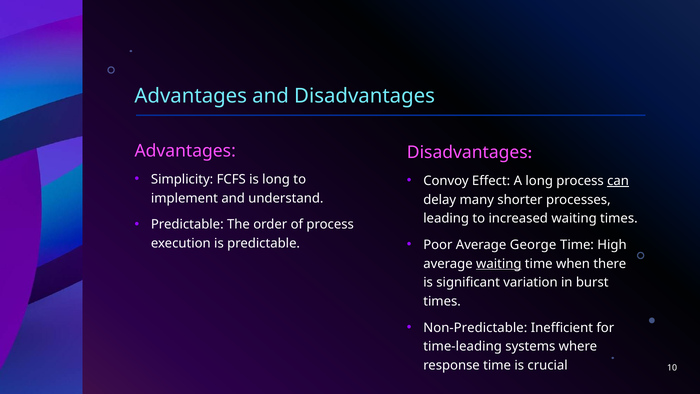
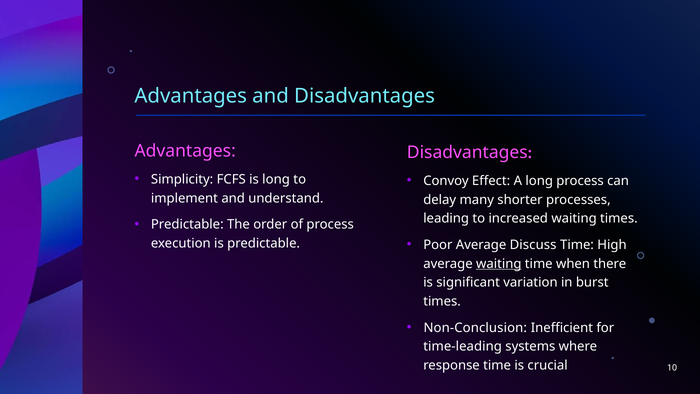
can underline: present -> none
George: George -> Discuss
Non-Predictable: Non-Predictable -> Non-Conclusion
